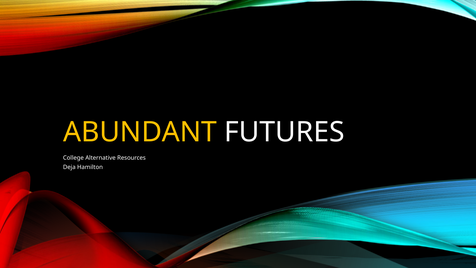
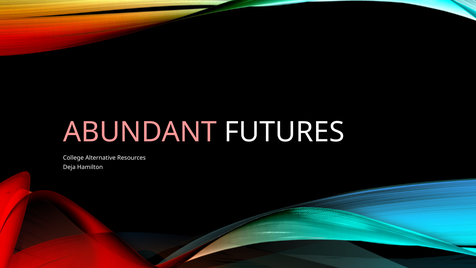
ABUNDANT colour: yellow -> pink
